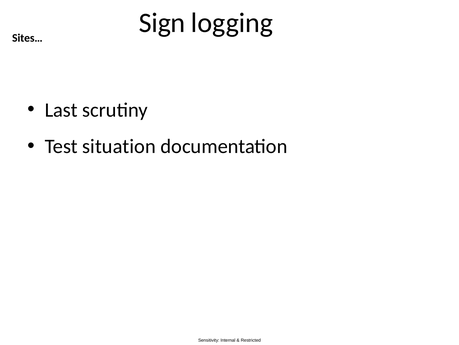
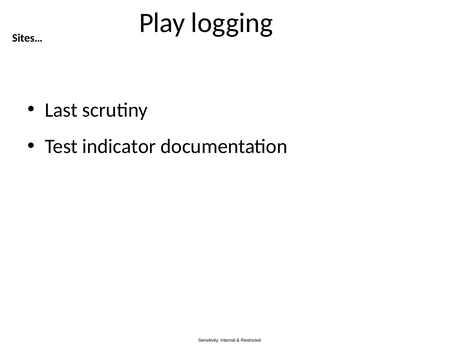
Sign: Sign -> Play
situation: situation -> indicator
